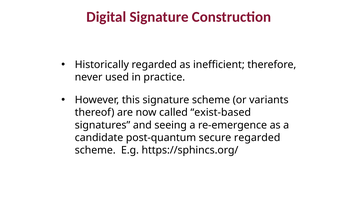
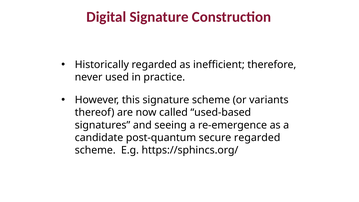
exist-based: exist-based -> used-based
